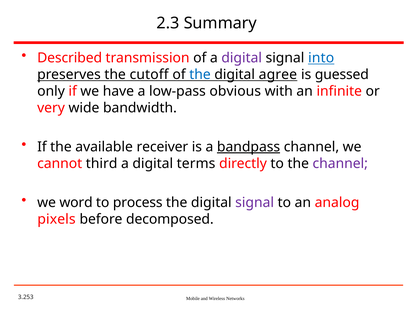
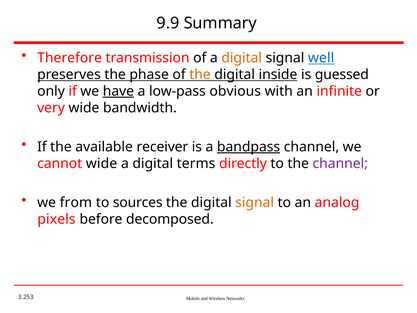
2.3: 2.3 -> 9.9
Described: Described -> Therefore
digital at (242, 58) colour: purple -> orange
into: into -> well
cutoff: cutoff -> phase
the at (200, 74) colour: blue -> orange
agree: agree -> inside
have underline: none -> present
cannot third: third -> wide
word: word -> from
process: process -> sources
signal at (255, 202) colour: purple -> orange
